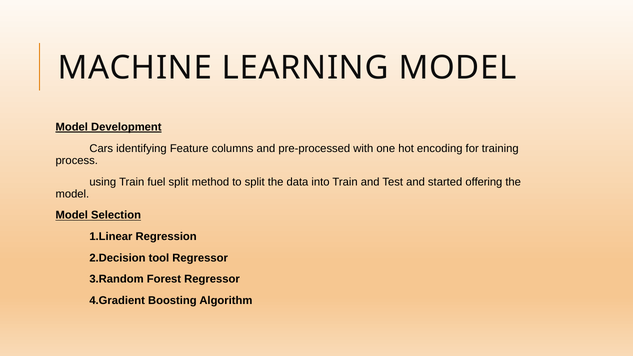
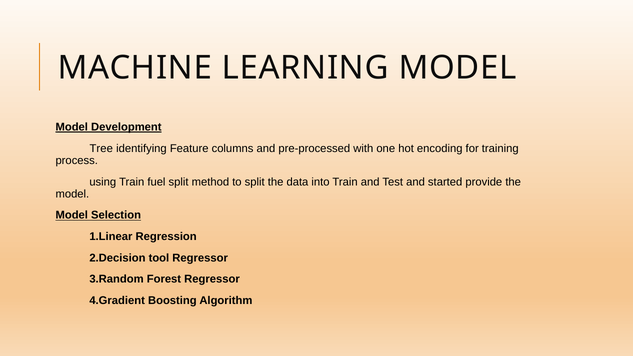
Cars: Cars -> Tree
offering: offering -> provide
